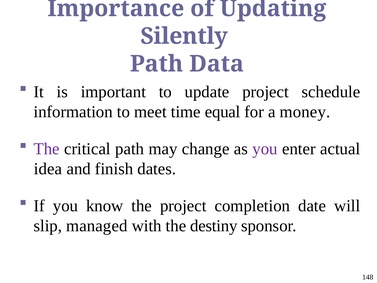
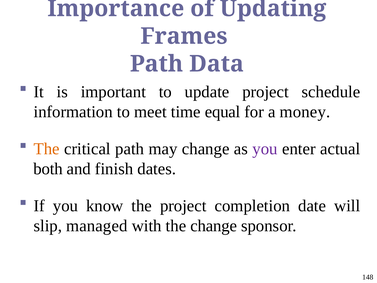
Silently: Silently -> Frames
The at (47, 149) colour: purple -> orange
idea: idea -> both
the destiny: destiny -> change
